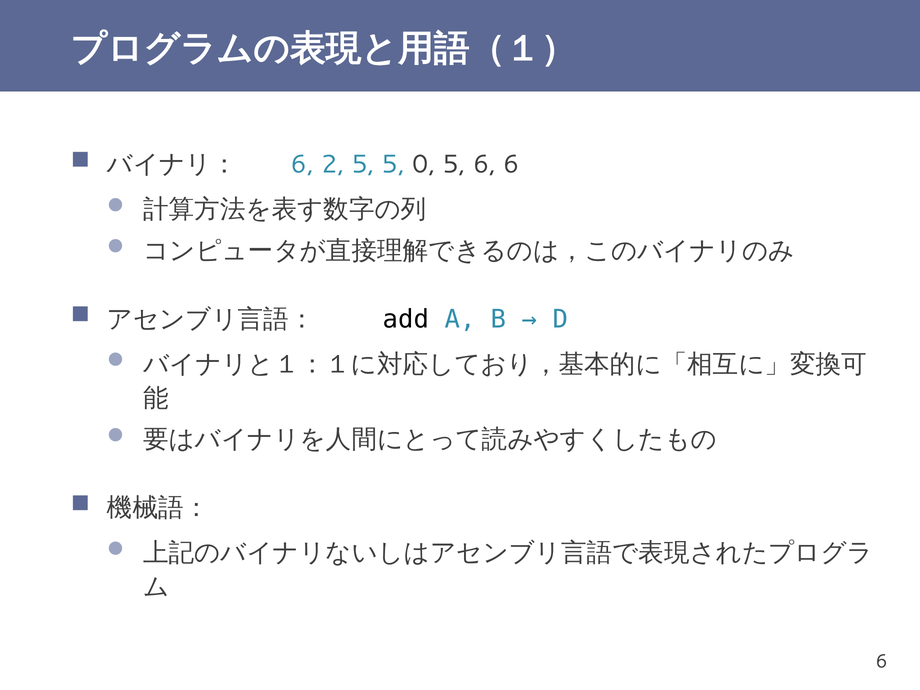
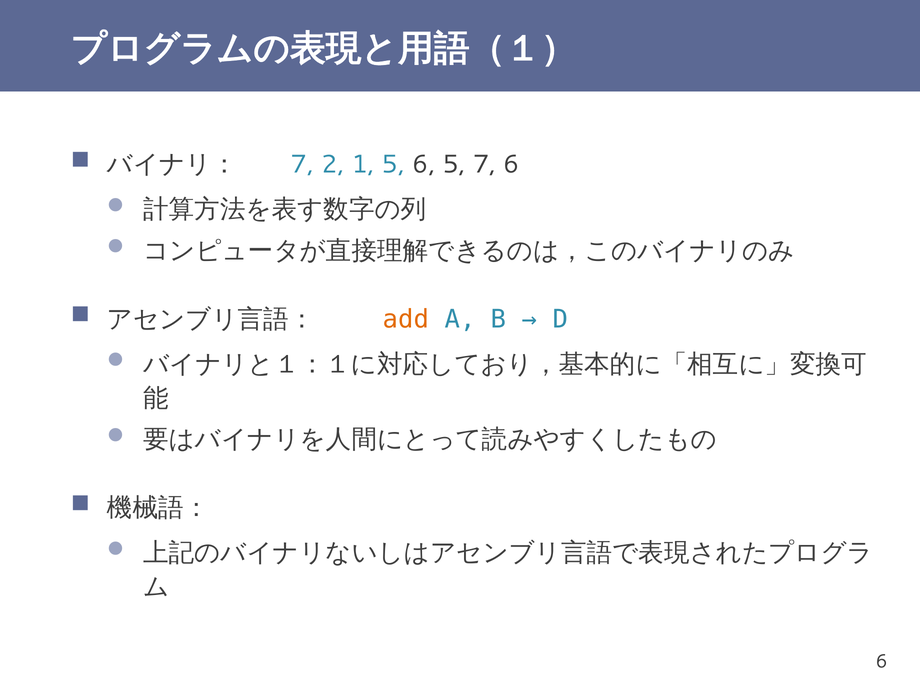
6 at (303, 164): 6 -> 7
2 5: 5 -> 1
5 0: 0 -> 6
5 6: 6 -> 7
add colour: black -> orange
